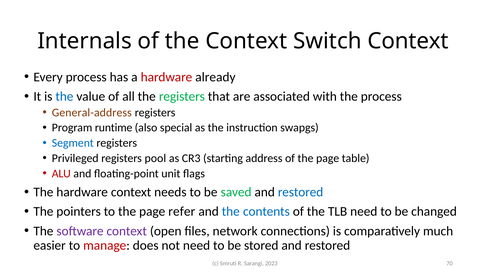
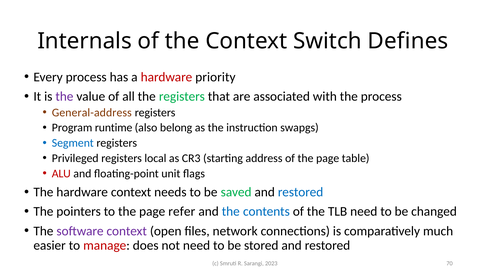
Switch Context: Context -> Defines
already: already -> priority
the at (64, 96) colour: blue -> purple
special: special -> belong
pool: pool -> local
